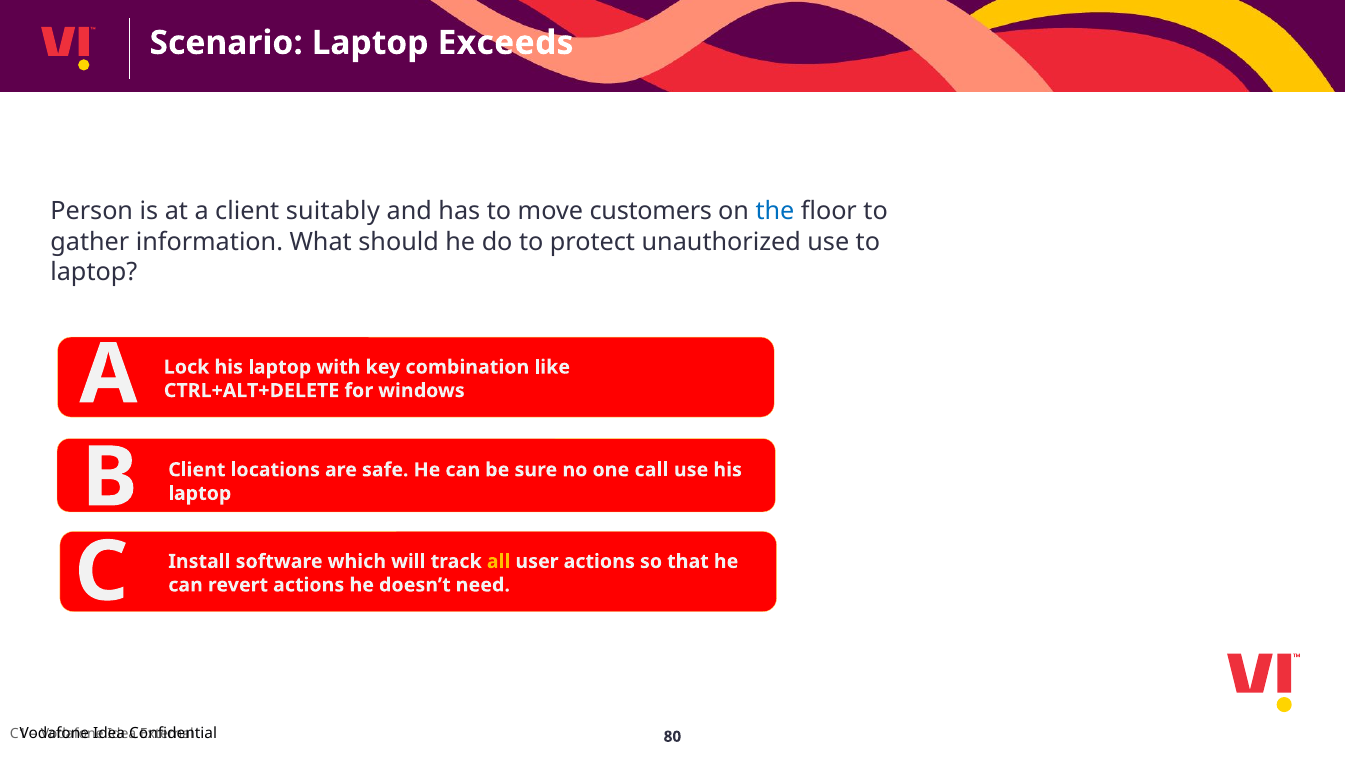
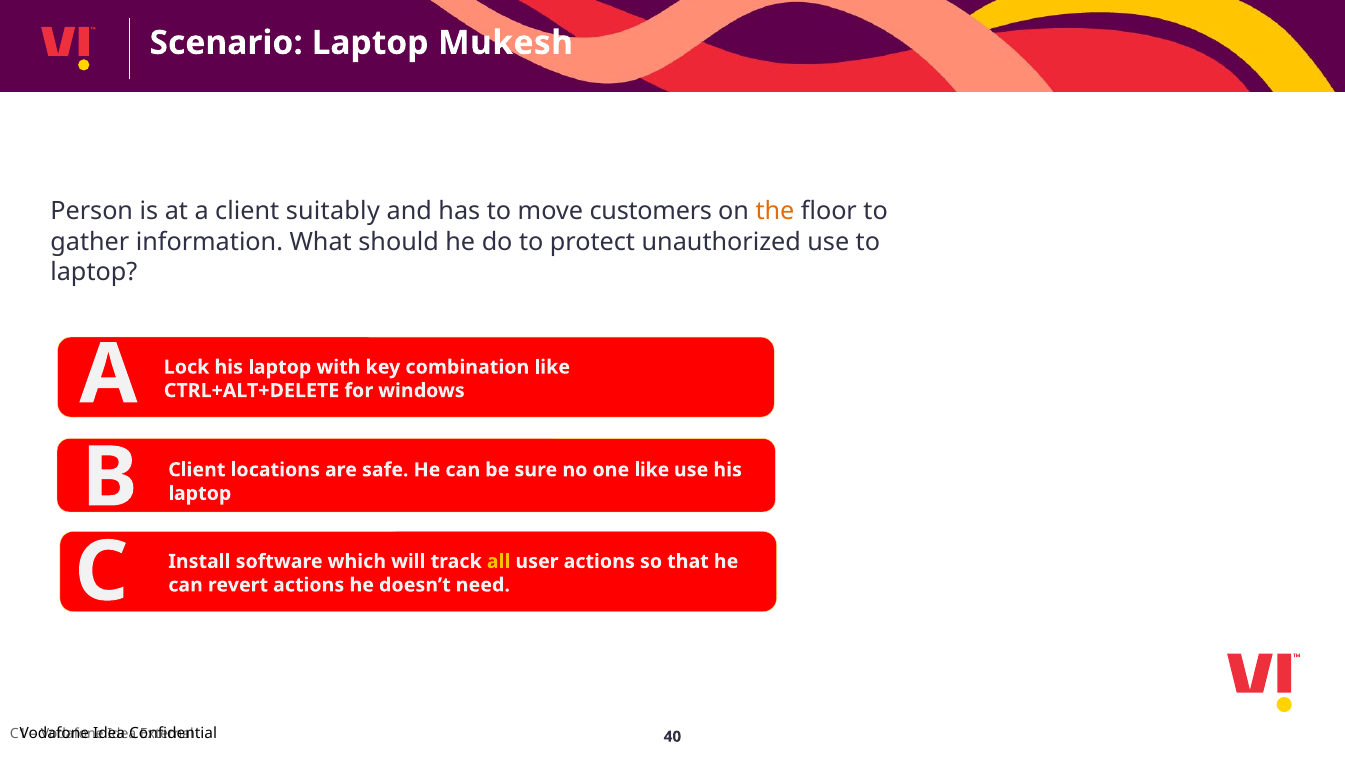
Exceeds: Exceeds -> Mukesh
the colour: blue -> orange
one call: call -> like
80: 80 -> 40
